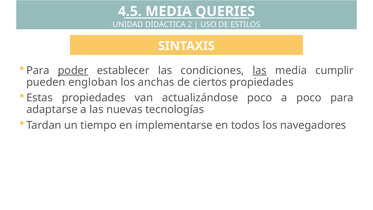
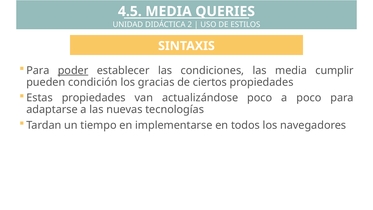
las at (260, 70) underline: present -> none
engloban: engloban -> condición
anchas: anchas -> gracias
